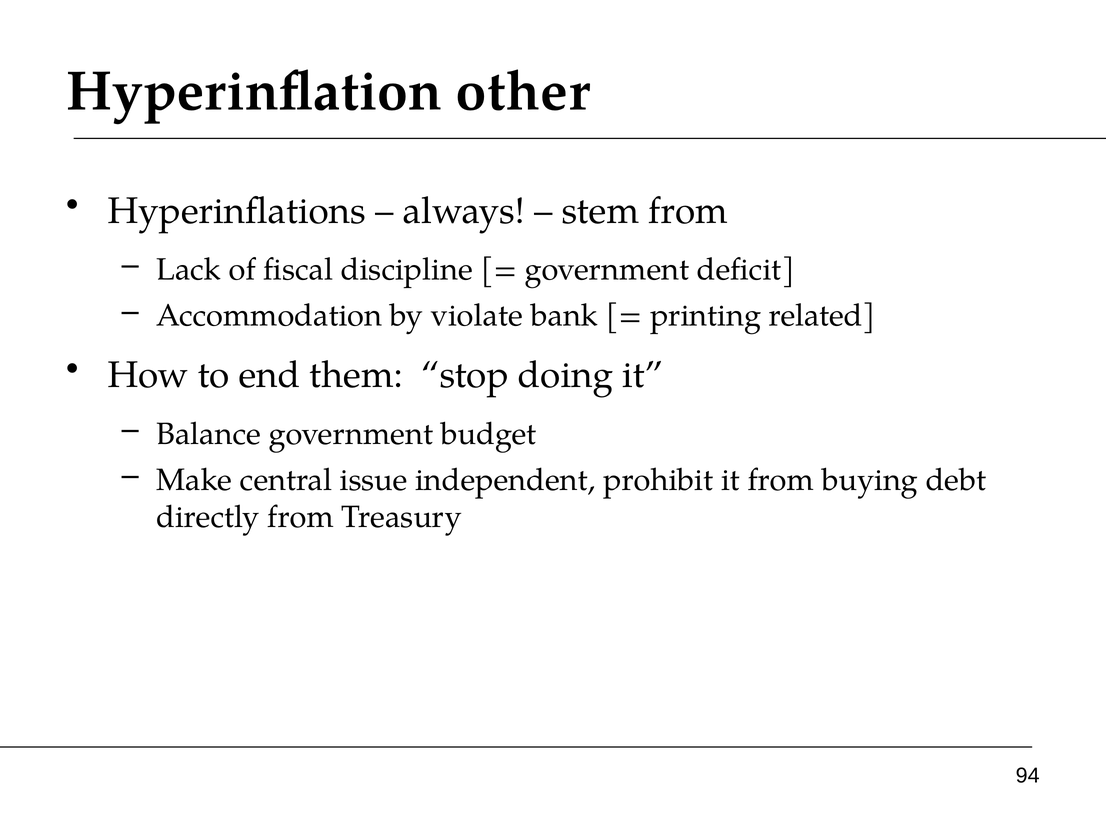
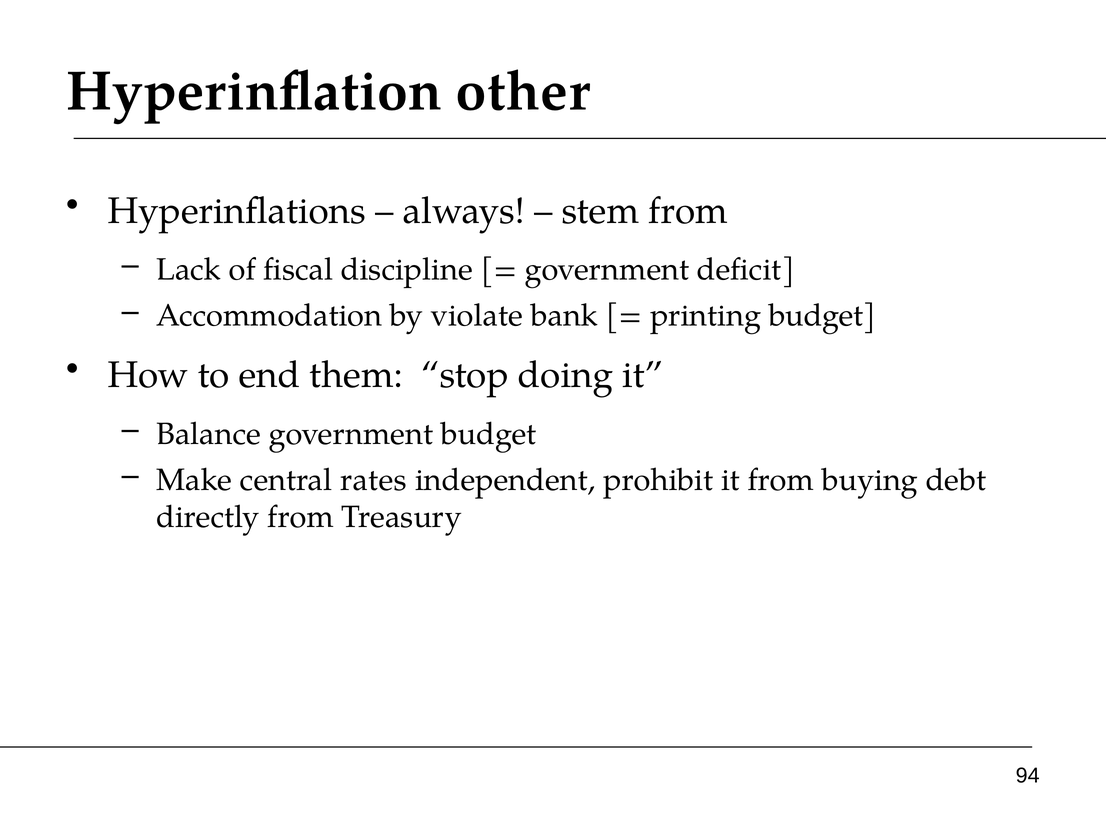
printing related: related -> budget
issue: issue -> rates
